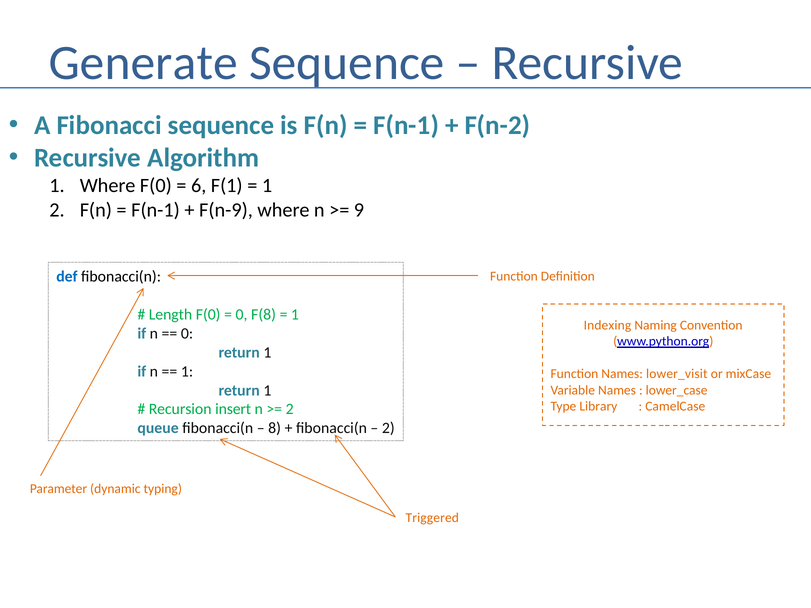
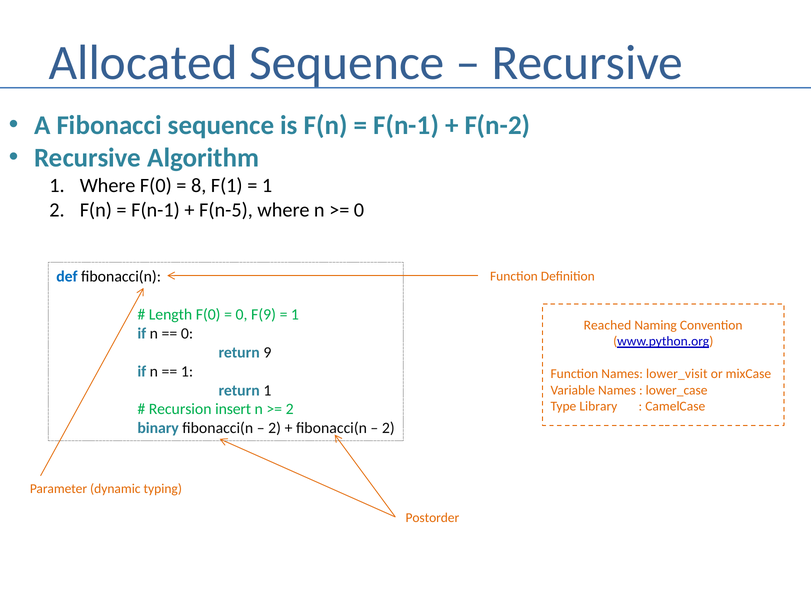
Generate: Generate -> Allocated
6: 6 -> 8
F(n-9: F(n-9 -> F(n-5
9 at (359, 210): 9 -> 0
F(8: F(8 -> F(9
Indexing: Indexing -> Reached
1 at (267, 353): 1 -> 9
queue: queue -> binary
8 at (275, 428): 8 -> 2
Triggered: Triggered -> Postorder
